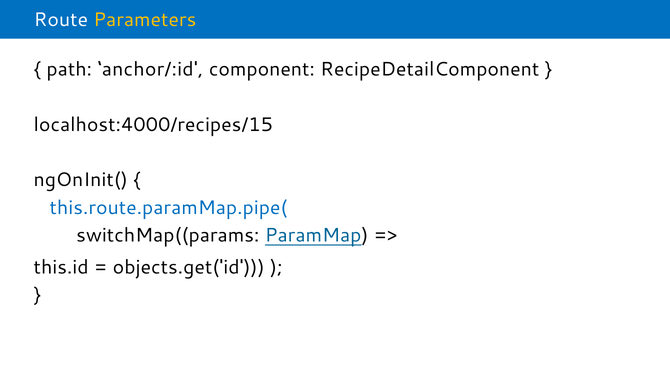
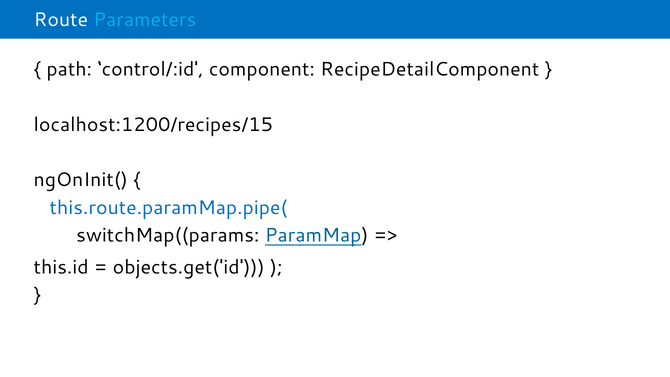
Parameters colour: yellow -> light blue
anchor/:id: anchor/:id -> control/:id
localhost:4000/recipes/15: localhost:4000/recipes/15 -> localhost:1200/recipes/15
